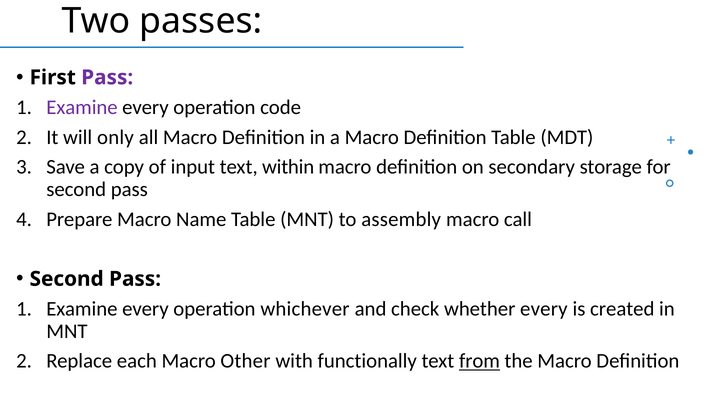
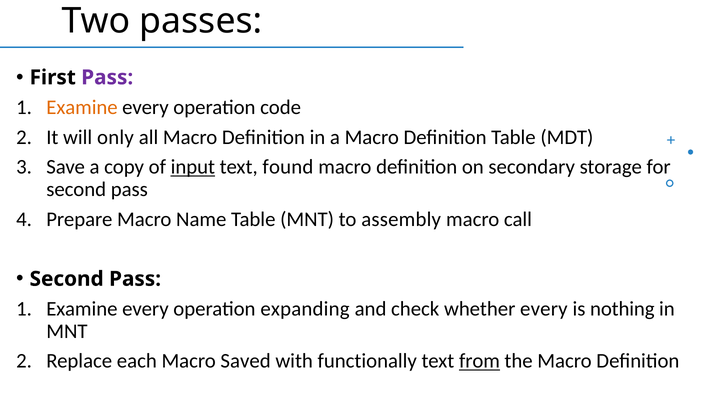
Examine at (82, 107) colour: purple -> orange
input underline: none -> present
within: within -> found
whichever: whichever -> expanding
created: created -> nothing
Other: Other -> Saved
